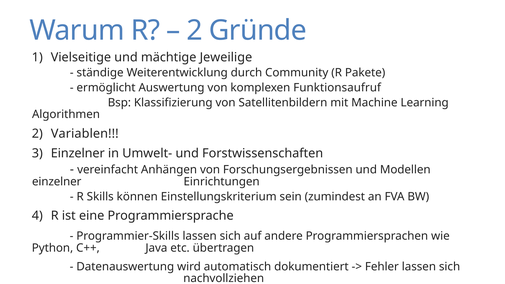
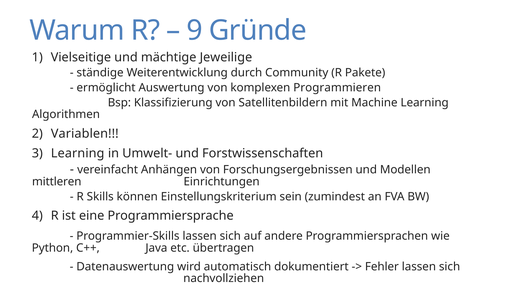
2 at (195, 31): 2 -> 9
Funktionsaufruf: Funktionsaufruf -> Programmieren
Einzelner at (78, 153): Einzelner -> Learning
einzelner at (57, 182): einzelner -> mittleren
